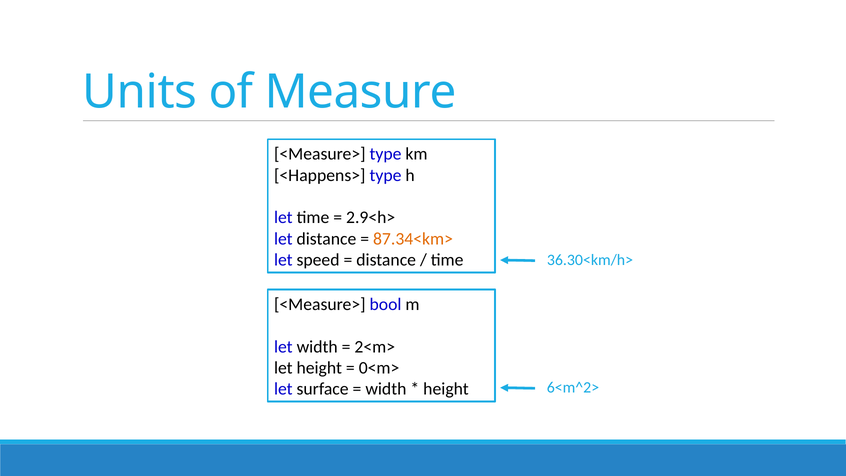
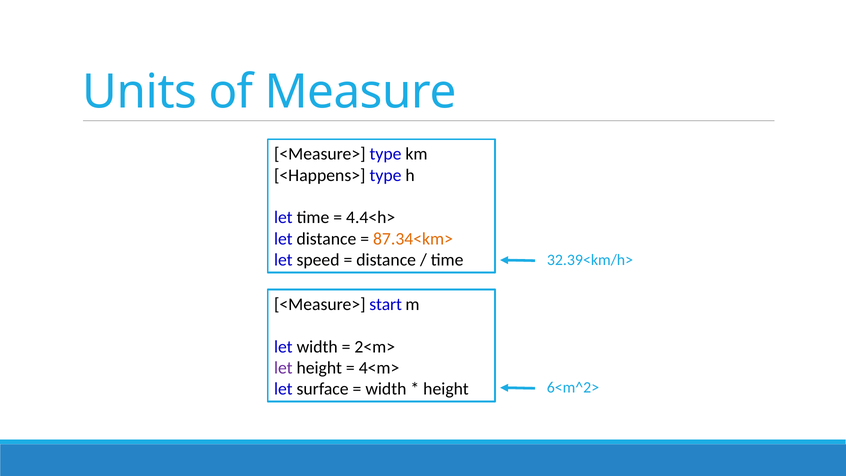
2.9<h>: 2.9<h> -> 4.4<h>
36.30<km/h>: 36.30<km/h> -> 32.39<km/h>
bool: bool -> start
let at (283, 368) colour: black -> purple
0<m>: 0<m> -> 4<m>
